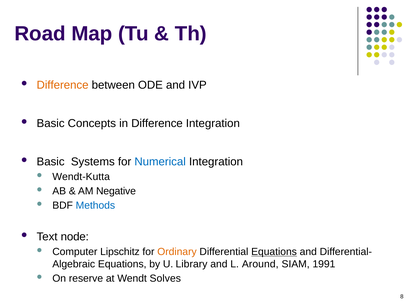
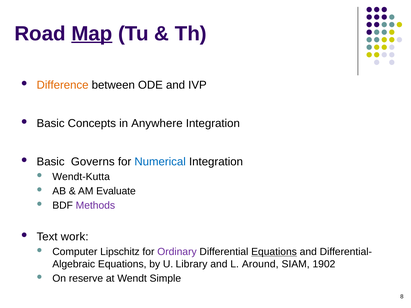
Map underline: none -> present
in Difference: Difference -> Anywhere
Systems: Systems -> Governs
Negative: Negative -> Evaluate
Methods colour: blue -> purple
node: node -> work
Ordinary colour: orange -> purple
1991: 1991 -> 1902
Solves: Solves -> Simple
